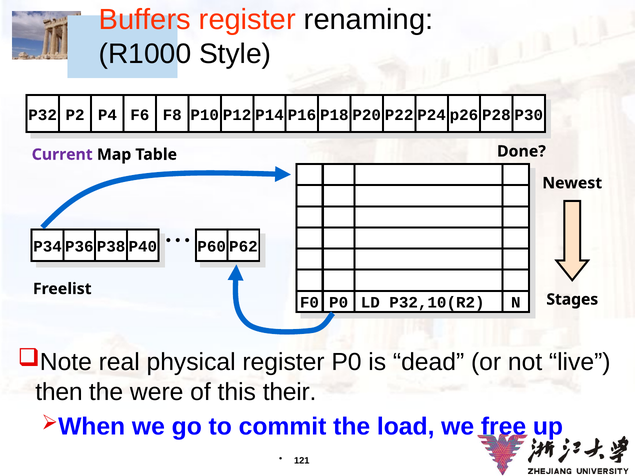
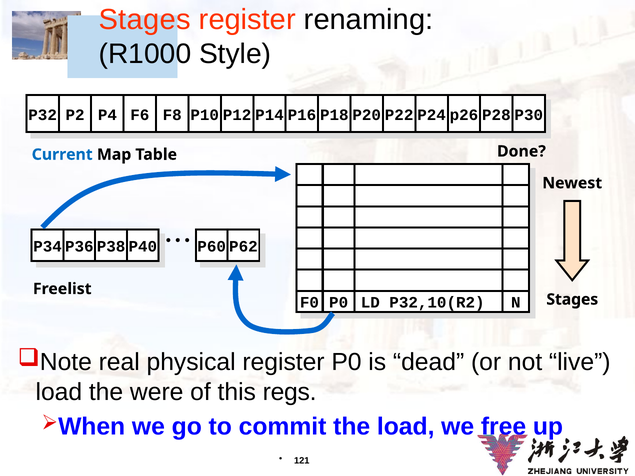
Buffers at (145, 19): Buffers -> Stages
Current colour: purple -> blue
then at (59, 392): then -> load
their: their -> regs
